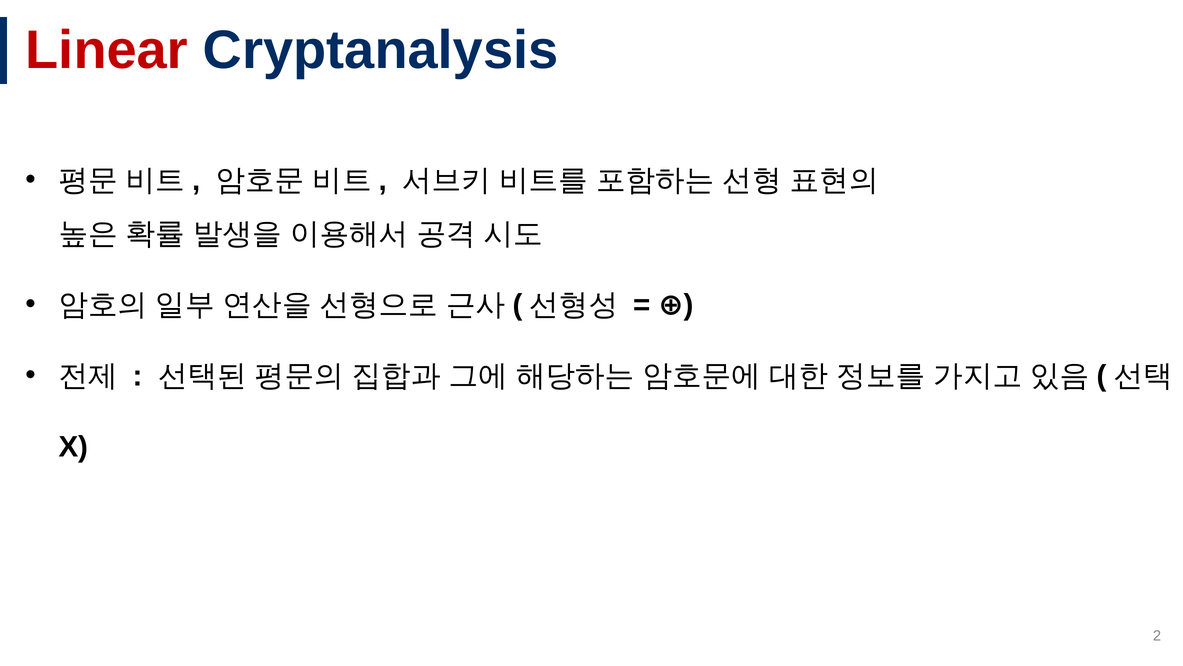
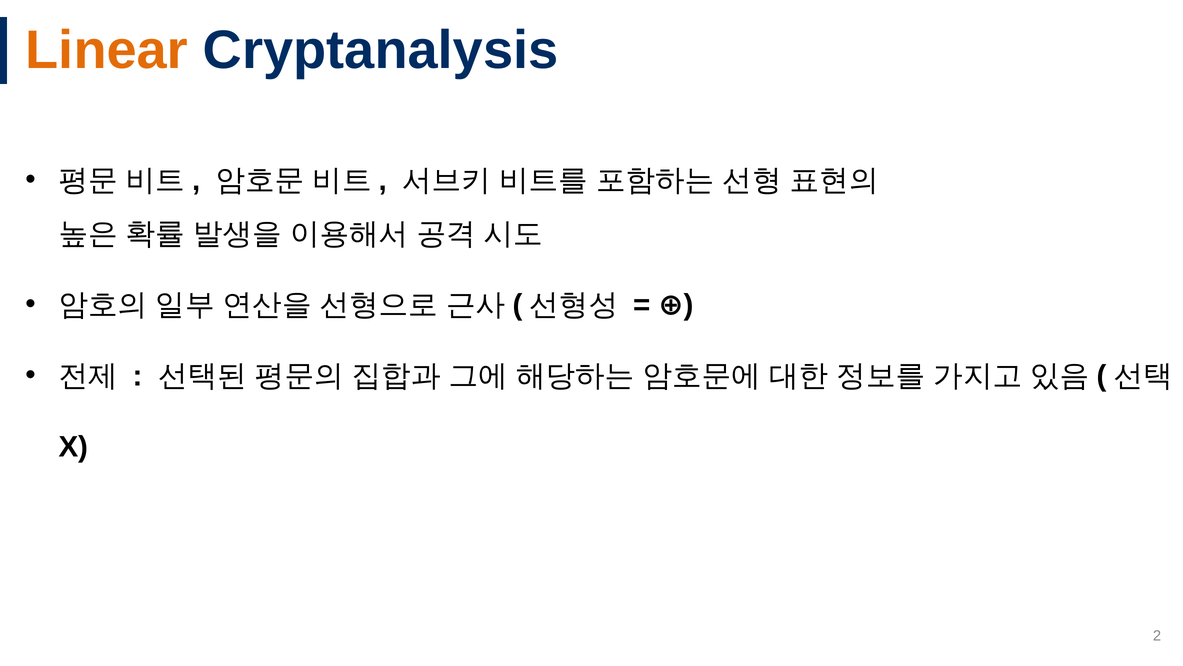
Linear colour: red -> orange
